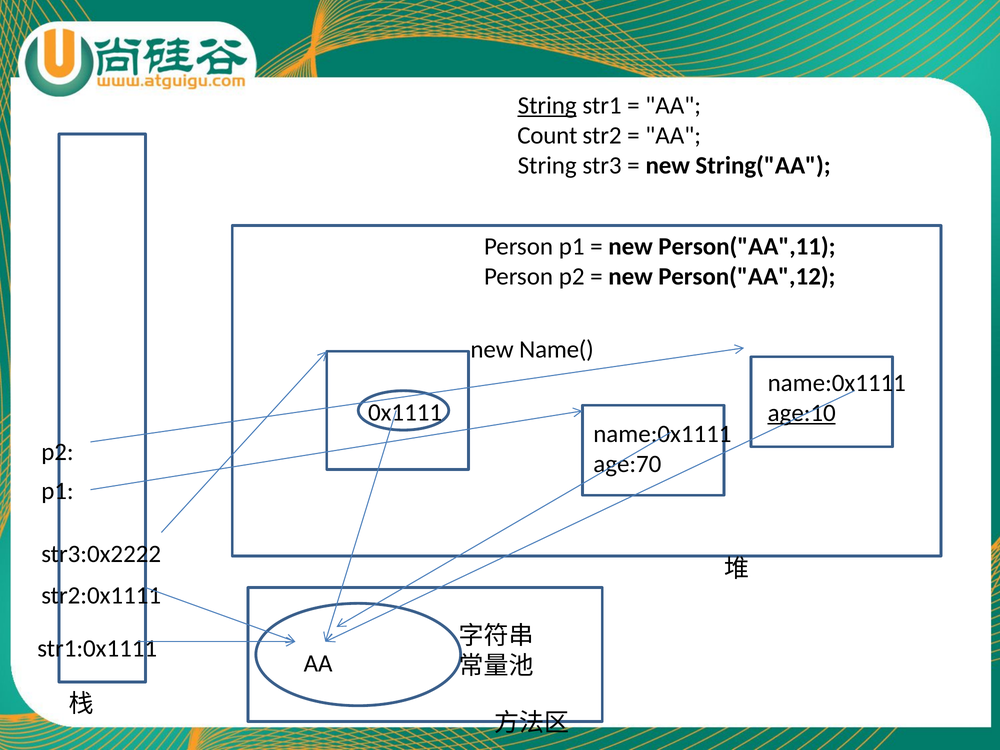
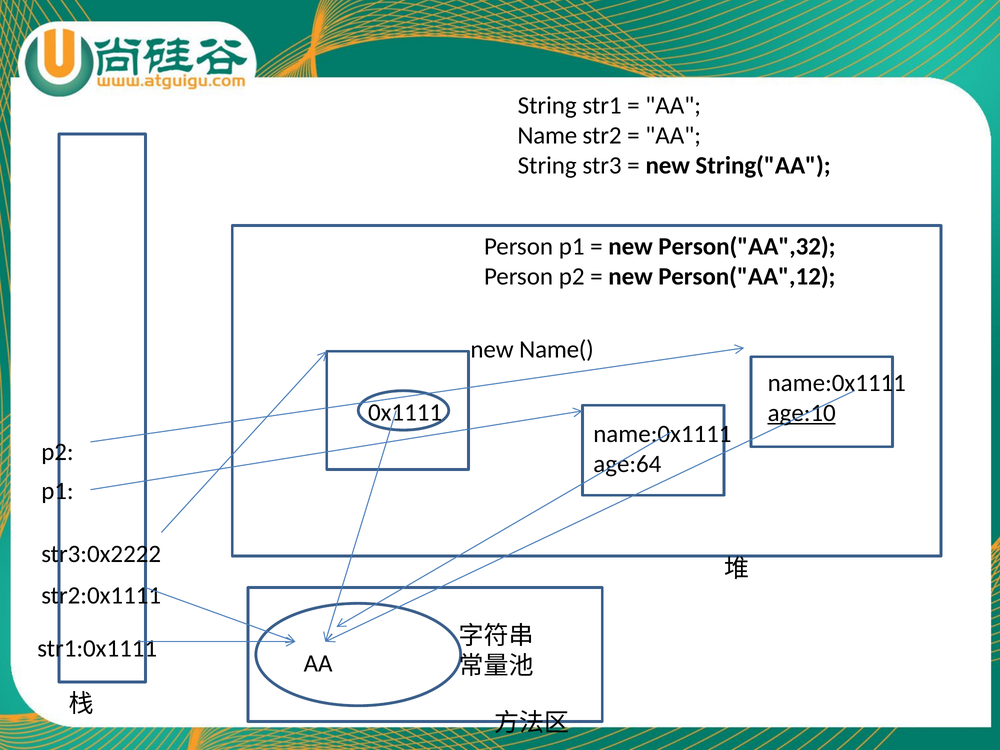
String at (547, 105) underline: present -> none
Count: Count -> Name
Person("AA",11: Person("AA",11 -> Person("AA",32
age:70: age:70 -> age:64
